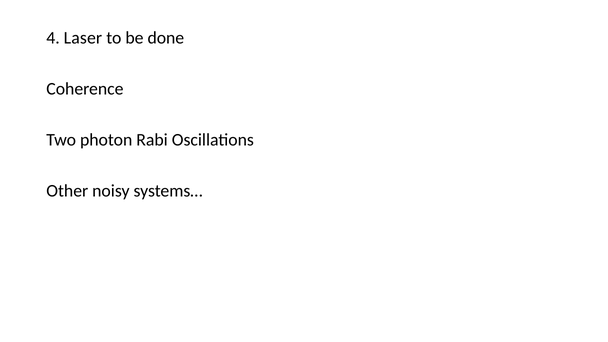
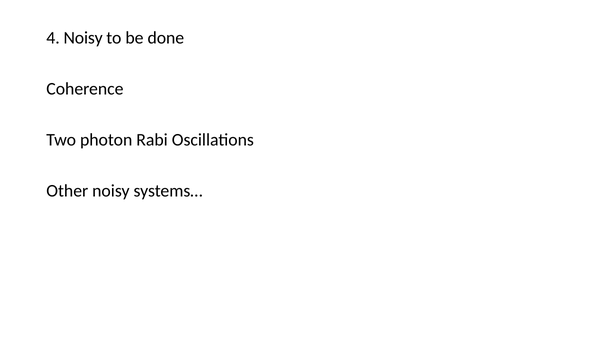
4 Laser: Laser -> Noisy
